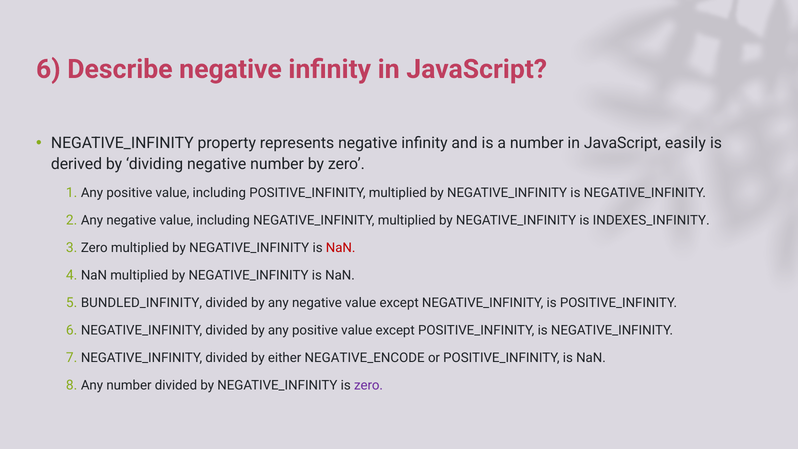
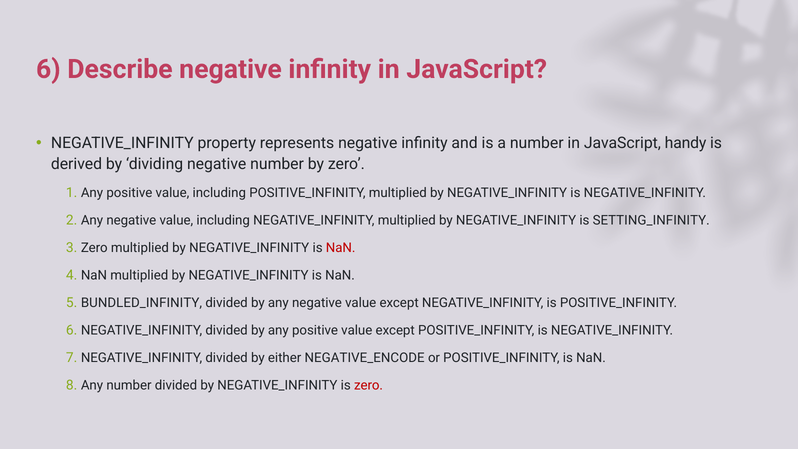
easily: easily -> handy
INDEXES_INFINITY: INDEXES_INFINITY -> SETTING_INFINITY
zero at (368, 385) colour: purple -> red
